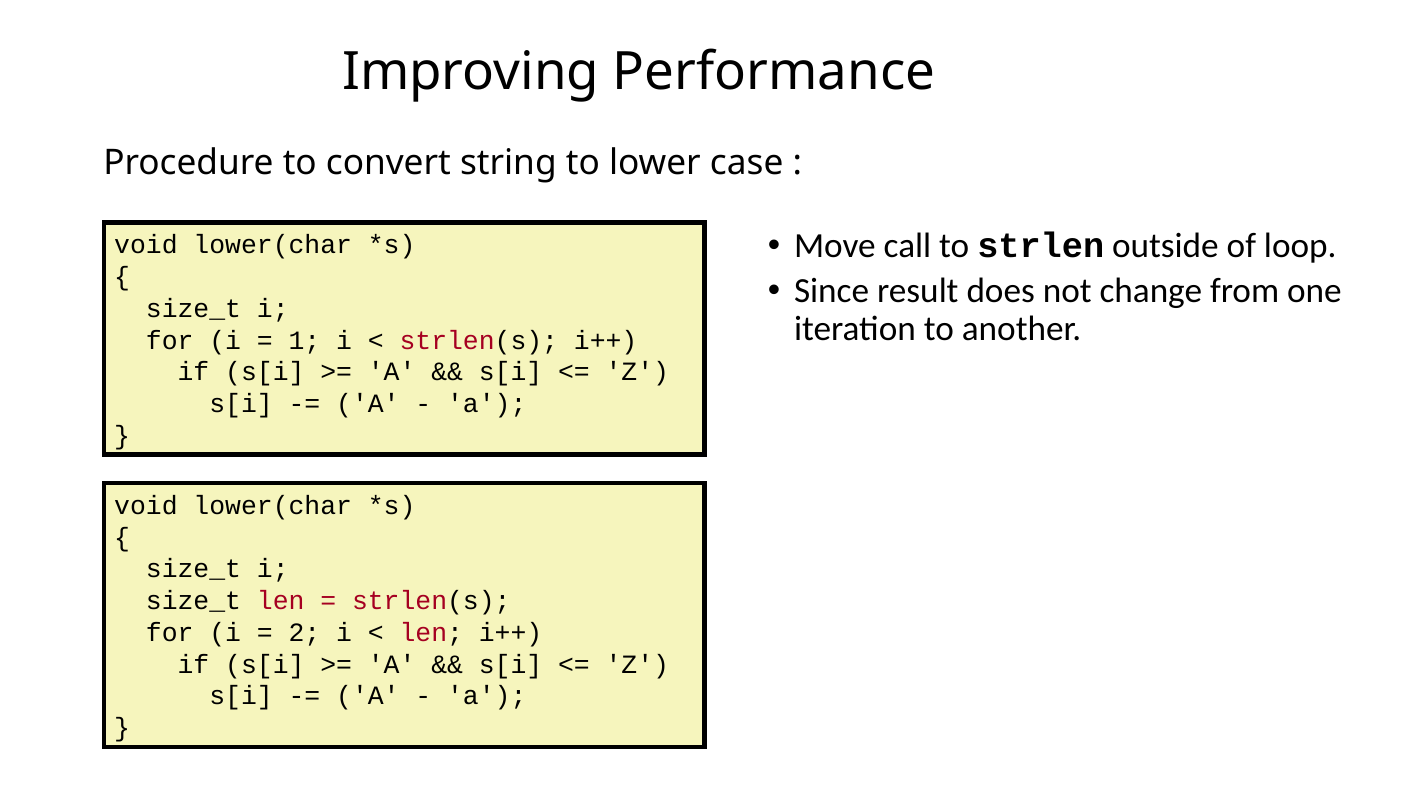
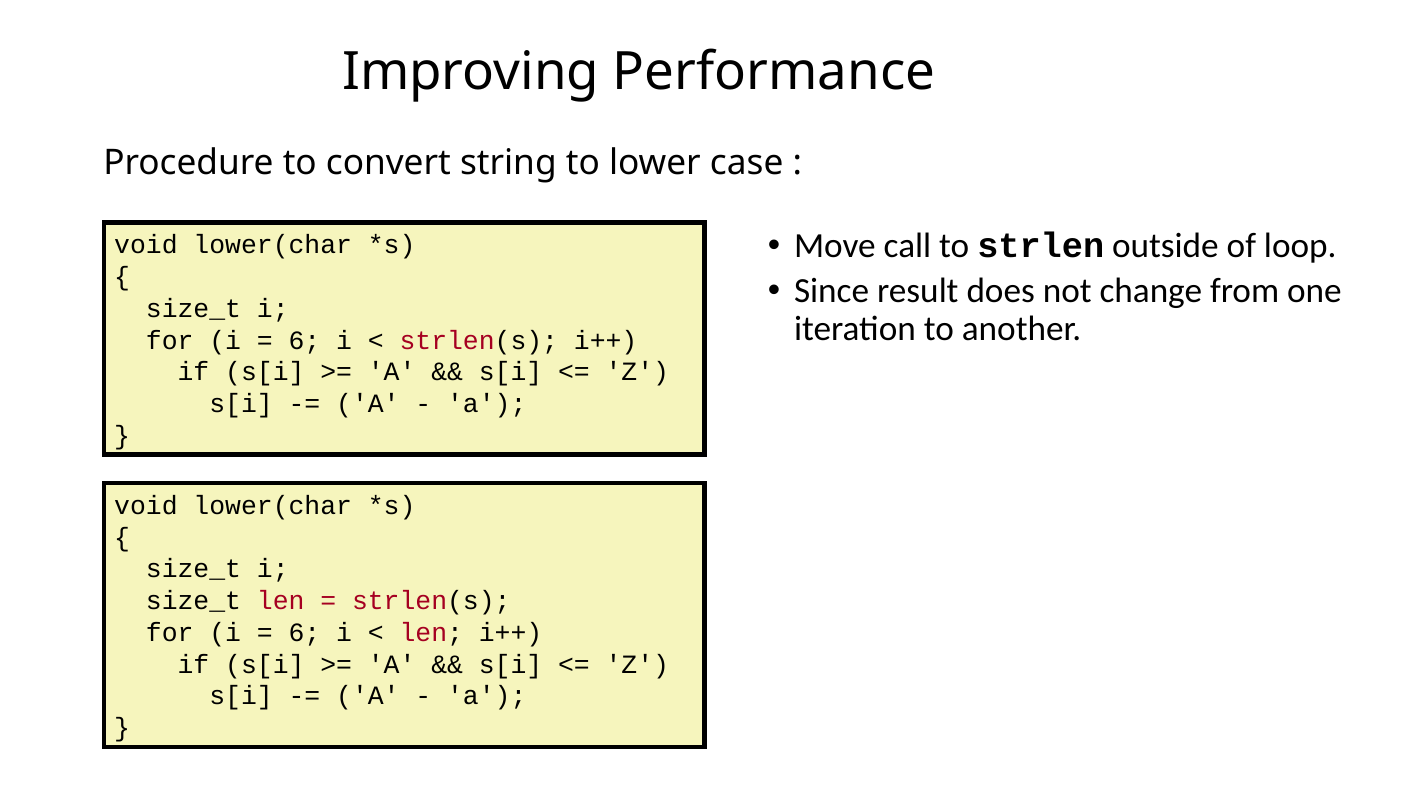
1 at (304, 340): 1 -> 6
2 at (304, 632): 2 -> 6
